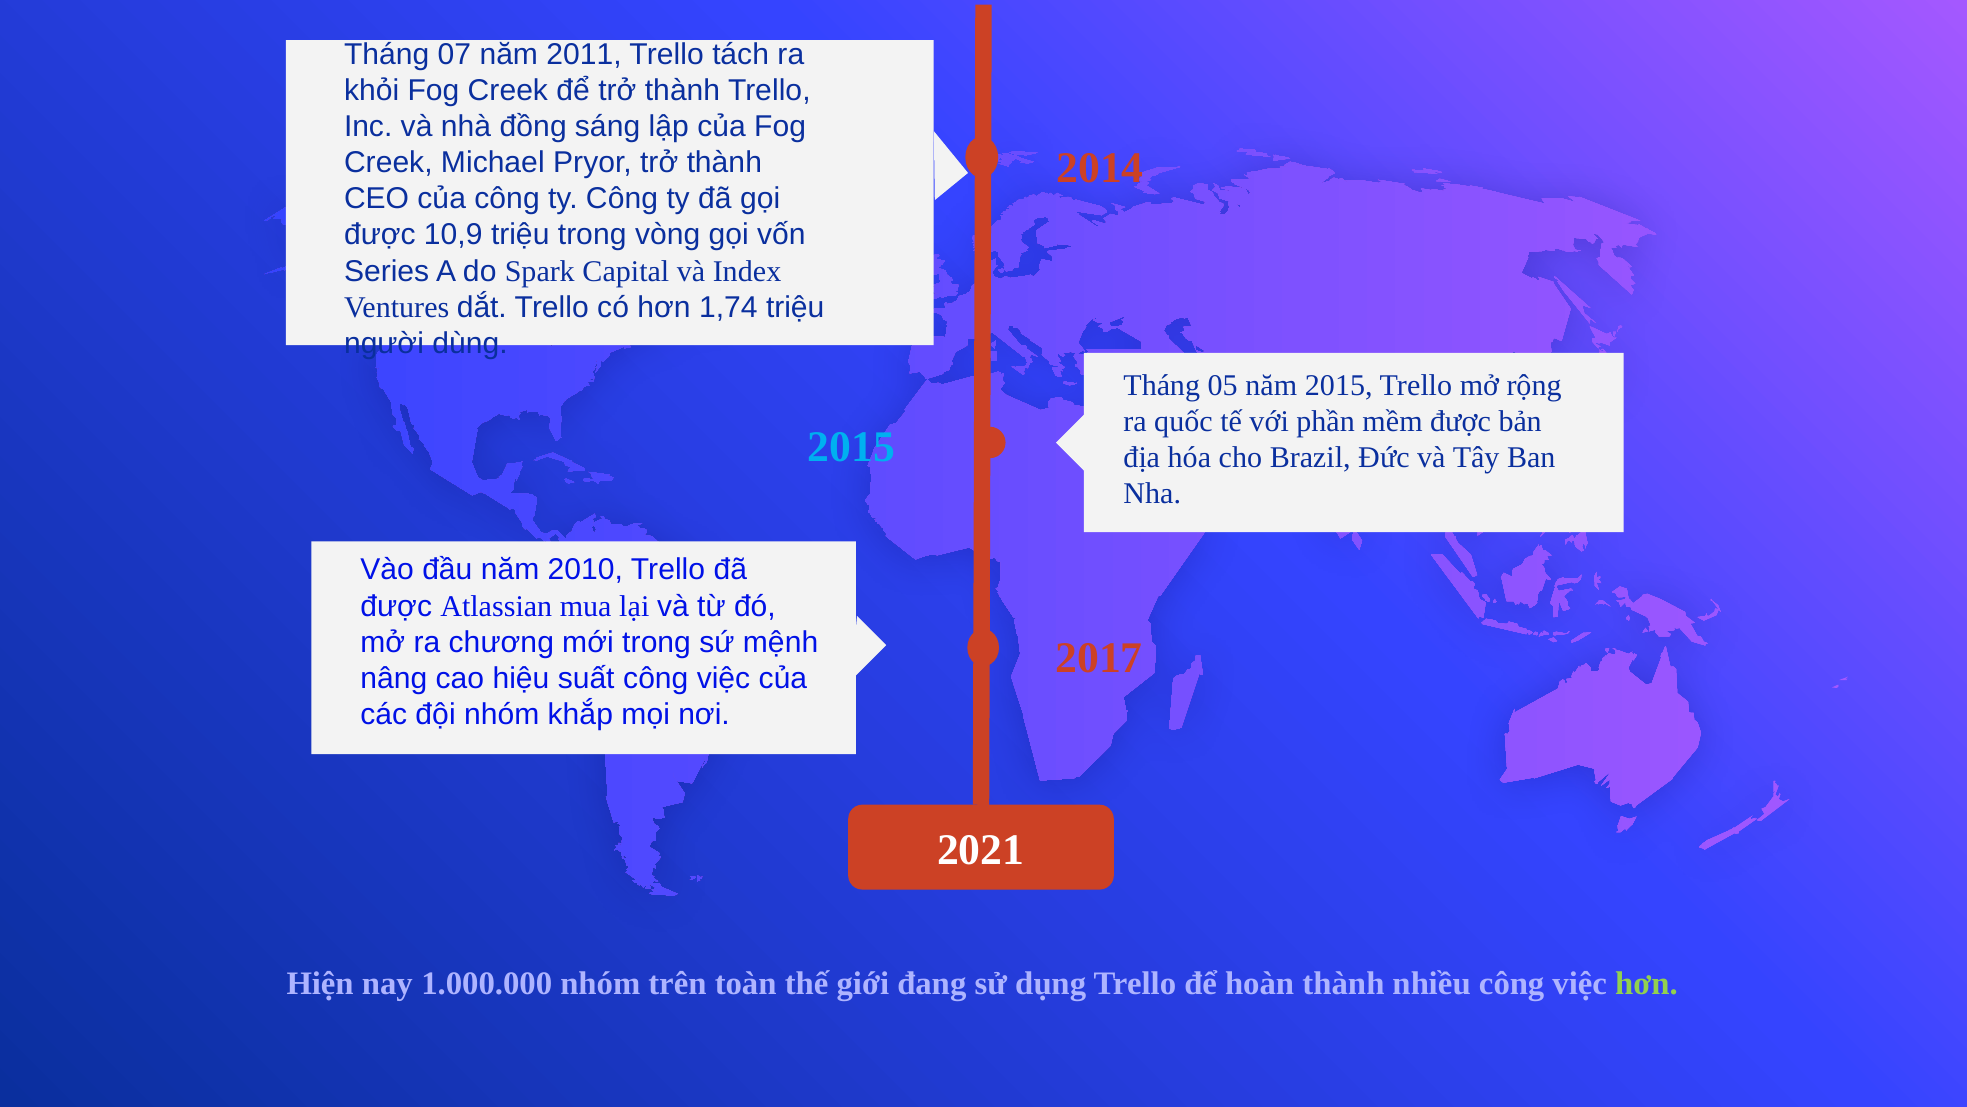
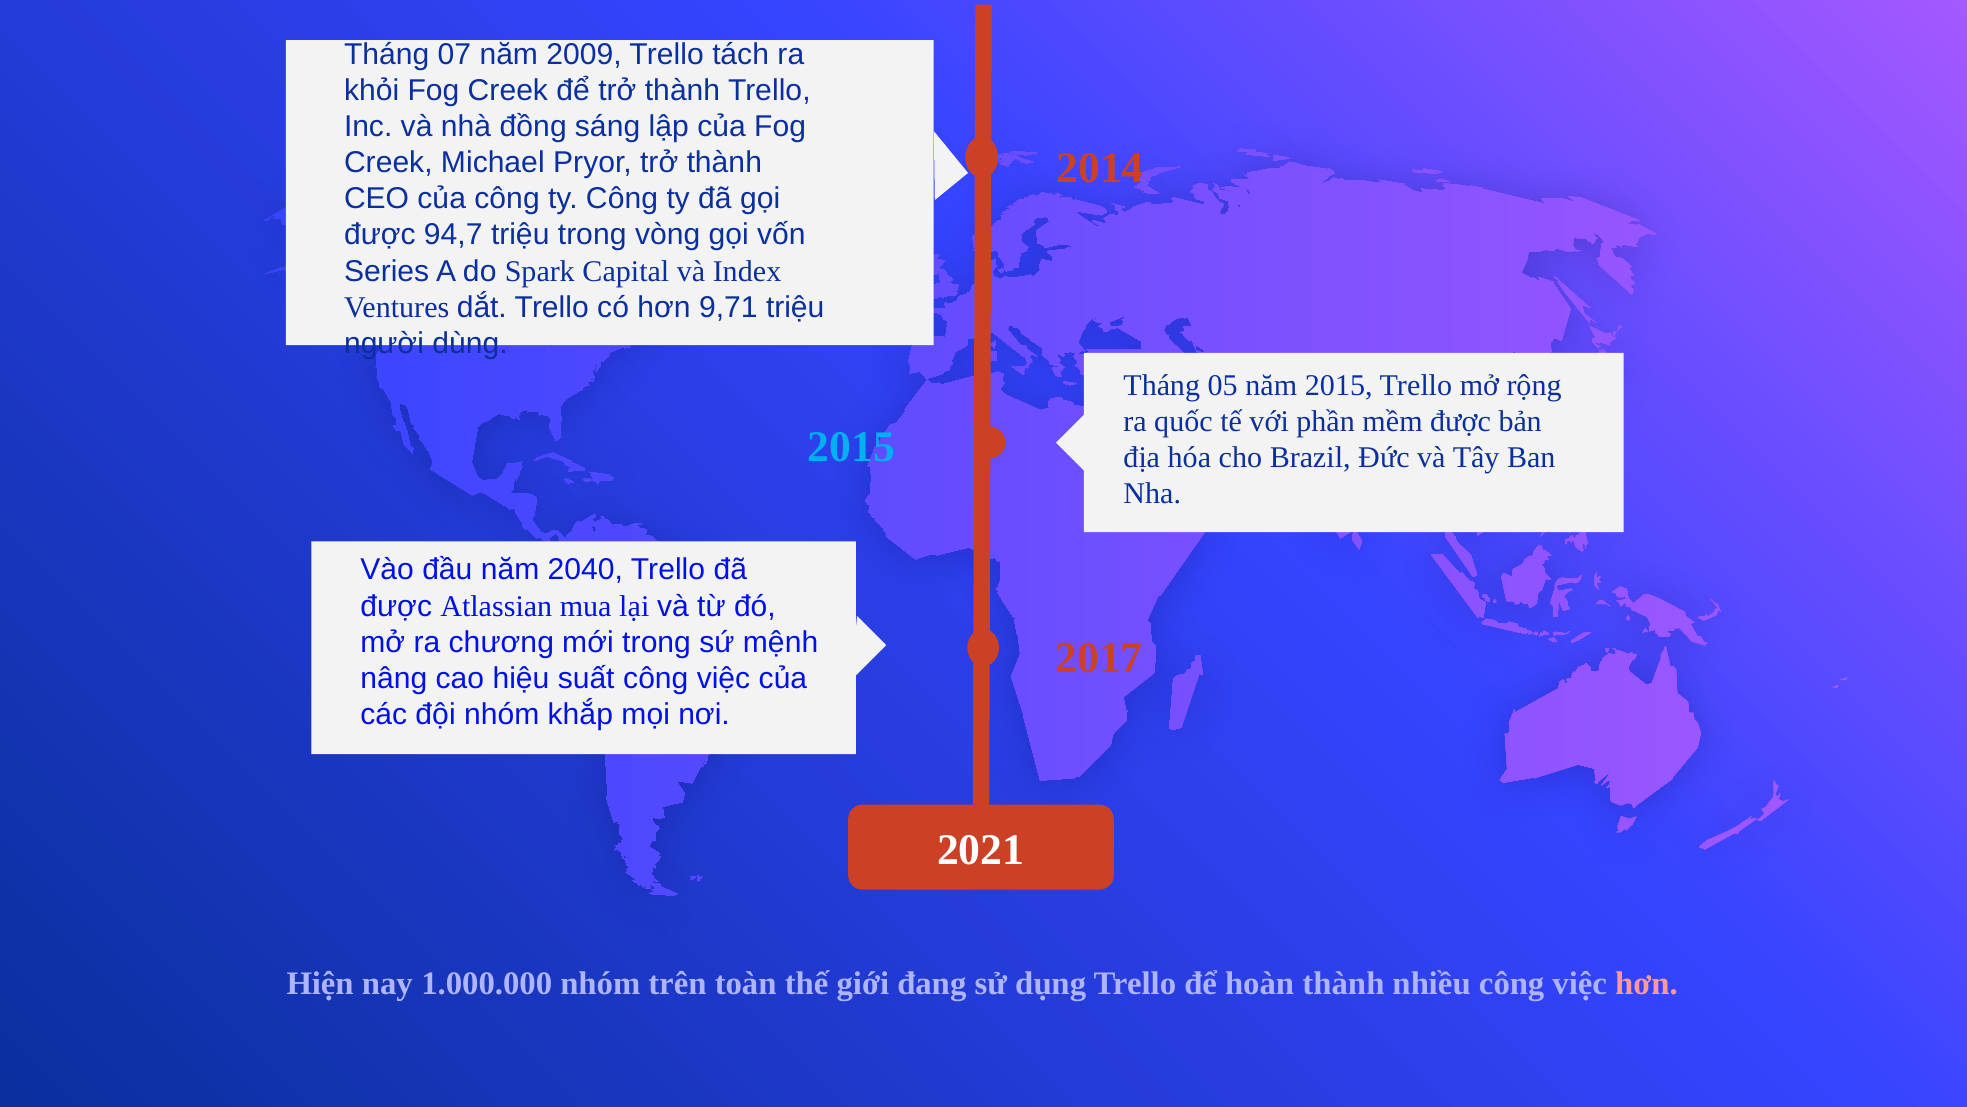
2011: 2011 -> 2009
10,9: 10,9 -> 94,7
1,74: 1,74 -> 9,71
2010: 2010 -> 2040
hơn at (1646, 983) colour: light green -> pink
